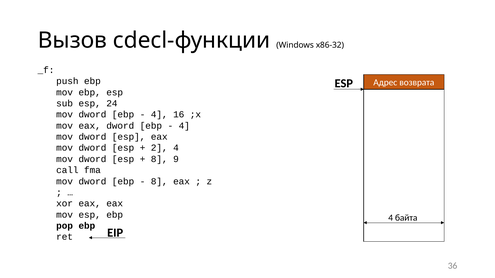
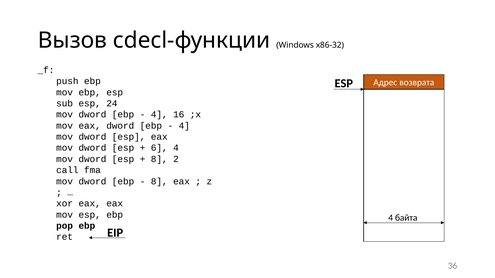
2: 2 -> 6
9: 9 -> 2
